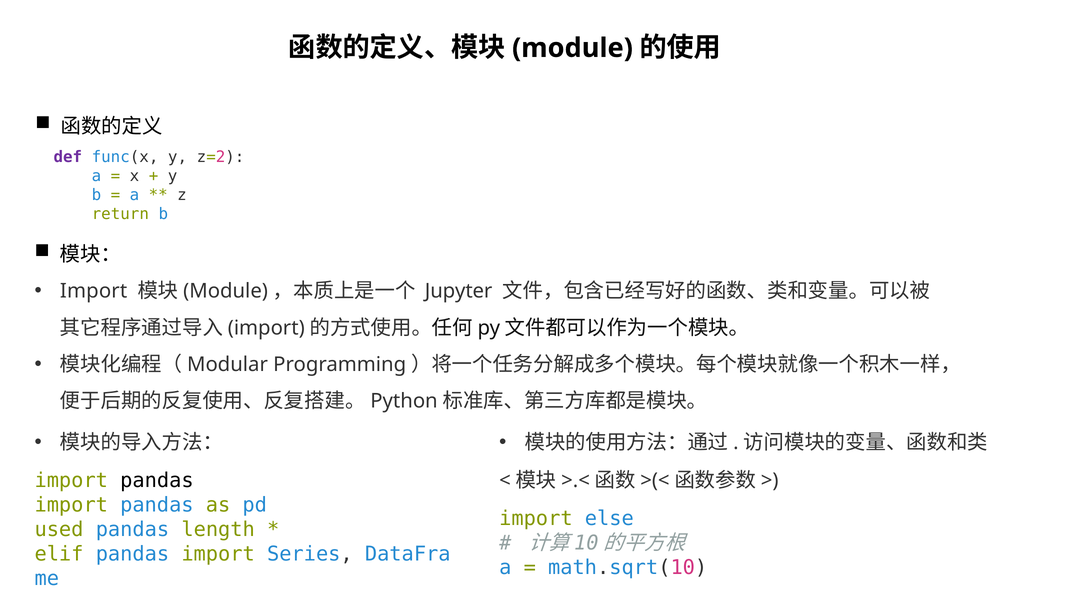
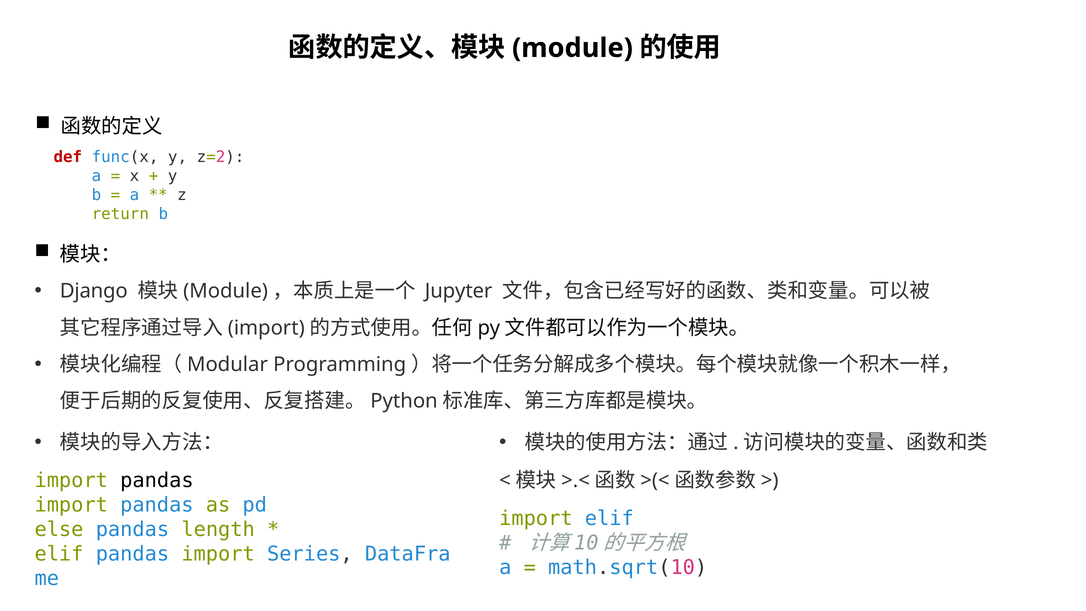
def colour: purple -> red
Import at (94, 291): Import -> Django
import else: else -> elif
used: used -> else
